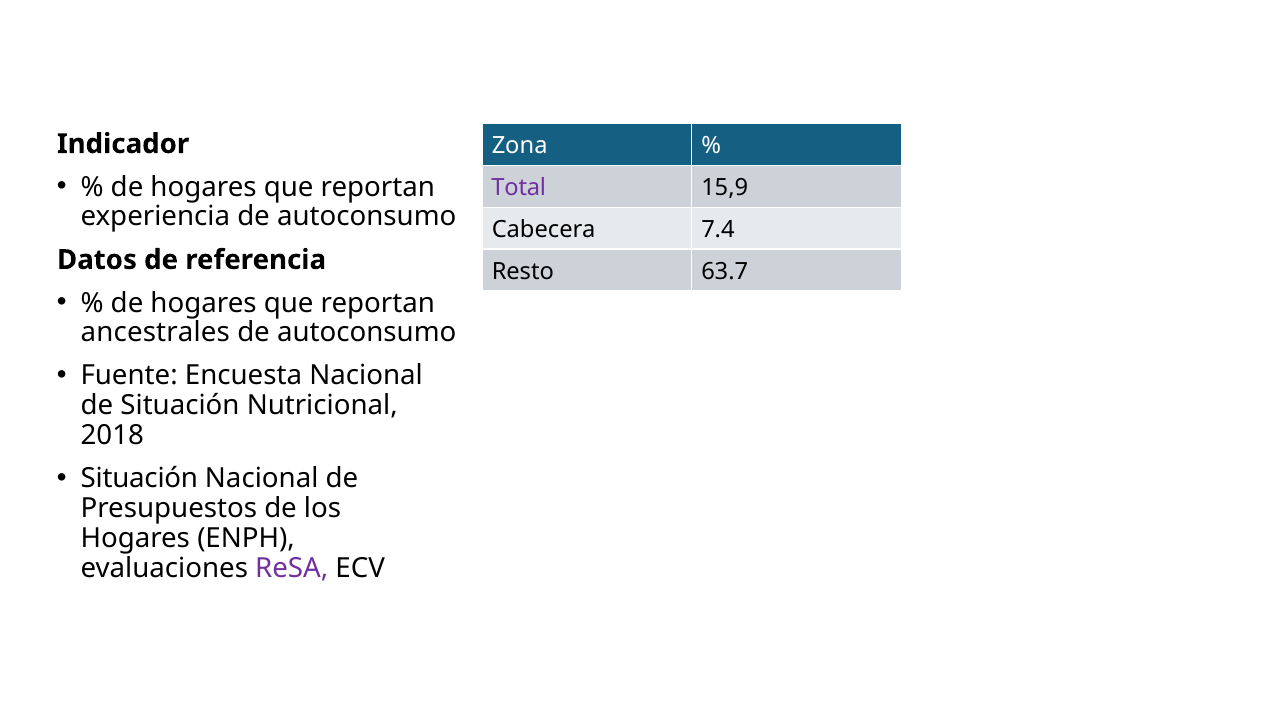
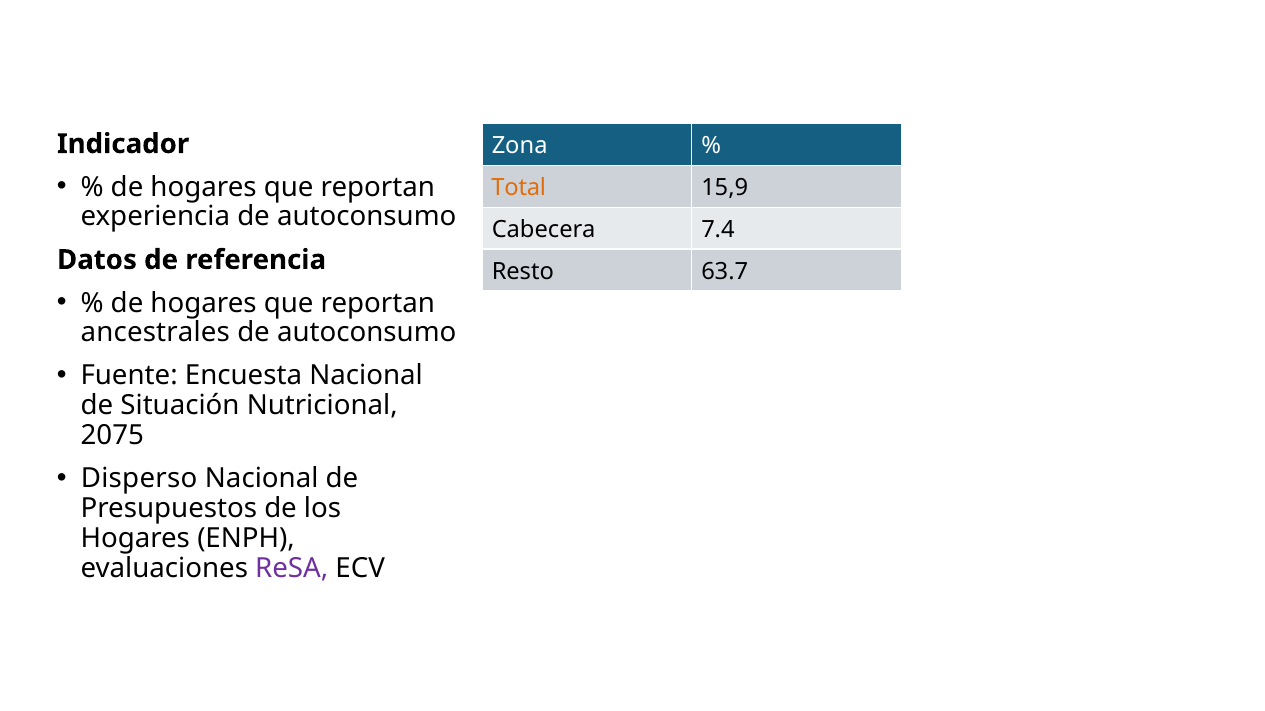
Total colour: purple -> orange
2018: 2018 -> 2075
Situación at (139, 479): Situación -> Disperso
